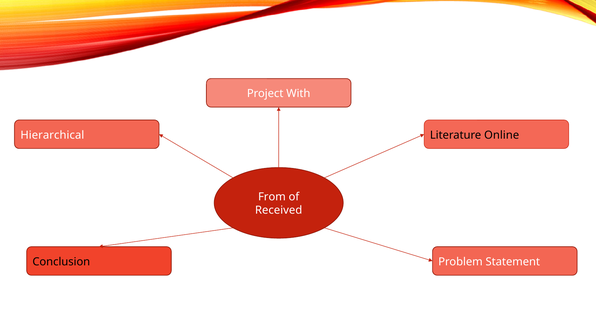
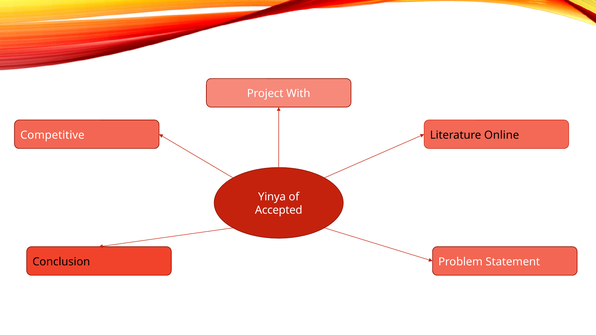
Hierarchical: Hierarchical -> Competitive
From: From -> Yinya
Received: Received -> Accepted
